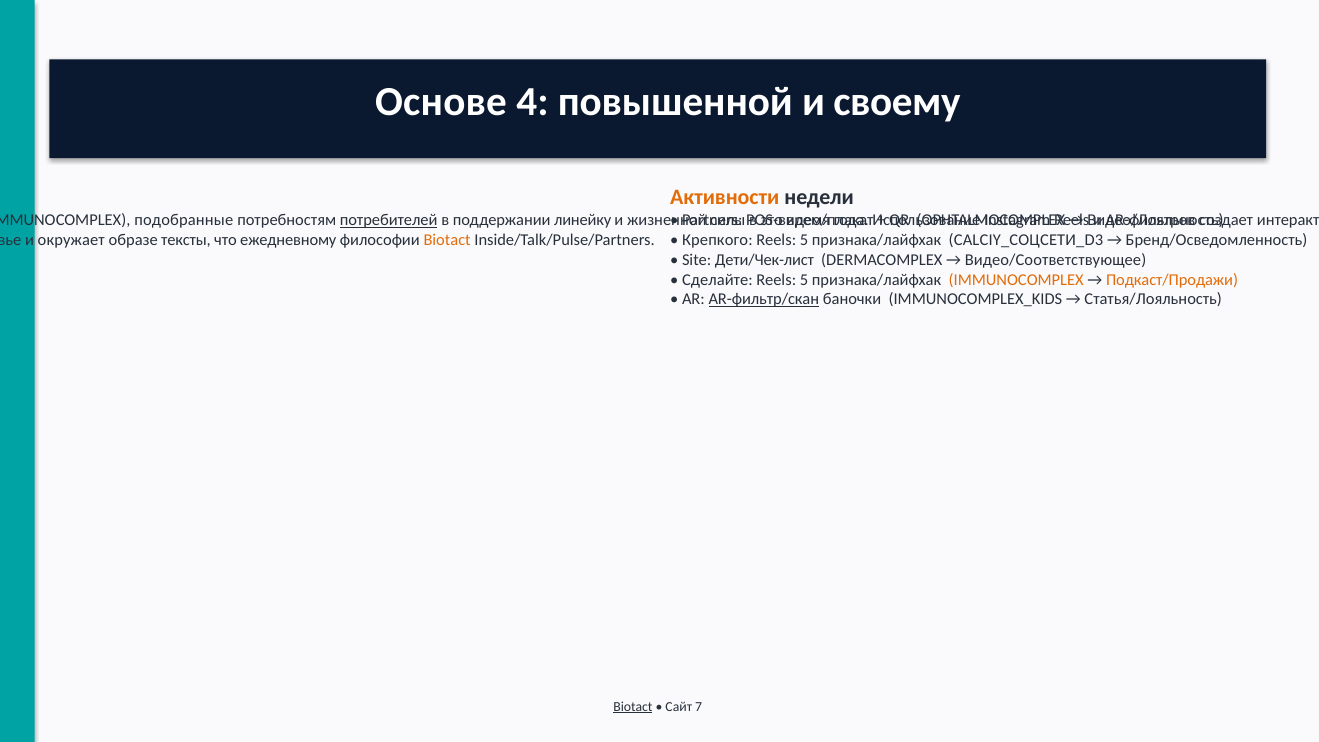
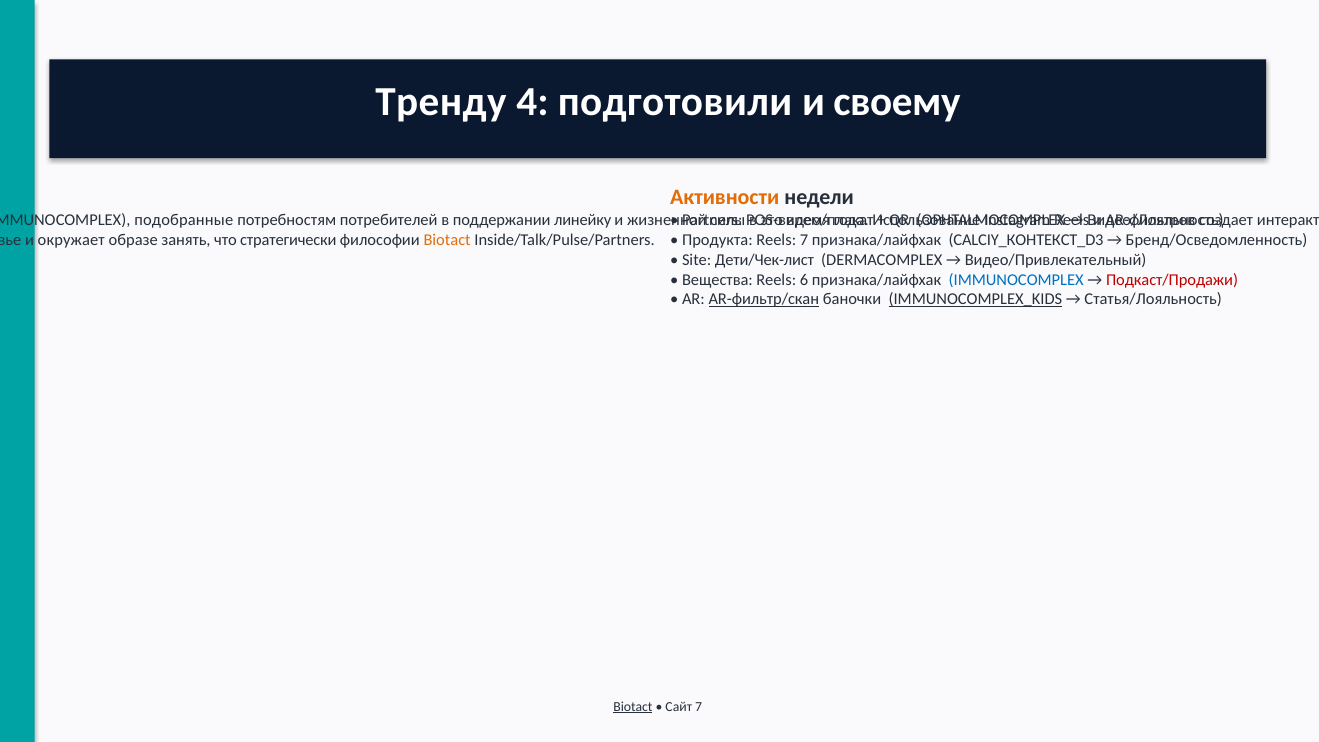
Основе: Основе -> Тренду
повышенной: повышенной -> подготовили
потребителей underline: present -> none
тексты: тексты -> занять
ежедневному: ежедневному -> стратегически
Крепкого: Крепкого -> Продукта
5 at (804, 240): 5 -> 7
CALCIY_СОЦСЕТИ_D3: CALCIY_СОЦСЕТИ_D3 -> CALCIY_КОНТЕКСТ_D3
Видео/Соответствующее: Видео/Соответствующее -> Видео/Привлекательный
Сделайте: Сделайте -> Вещества
5 at (804, 280): 5 -> 6
IMMUNOCOMPLEX at (1016, 280) colour: orange -> blue
Подкаст/Продажи colour: orange -> red
IMMUNOCOMPLEX_KIDS underline: none -> present
